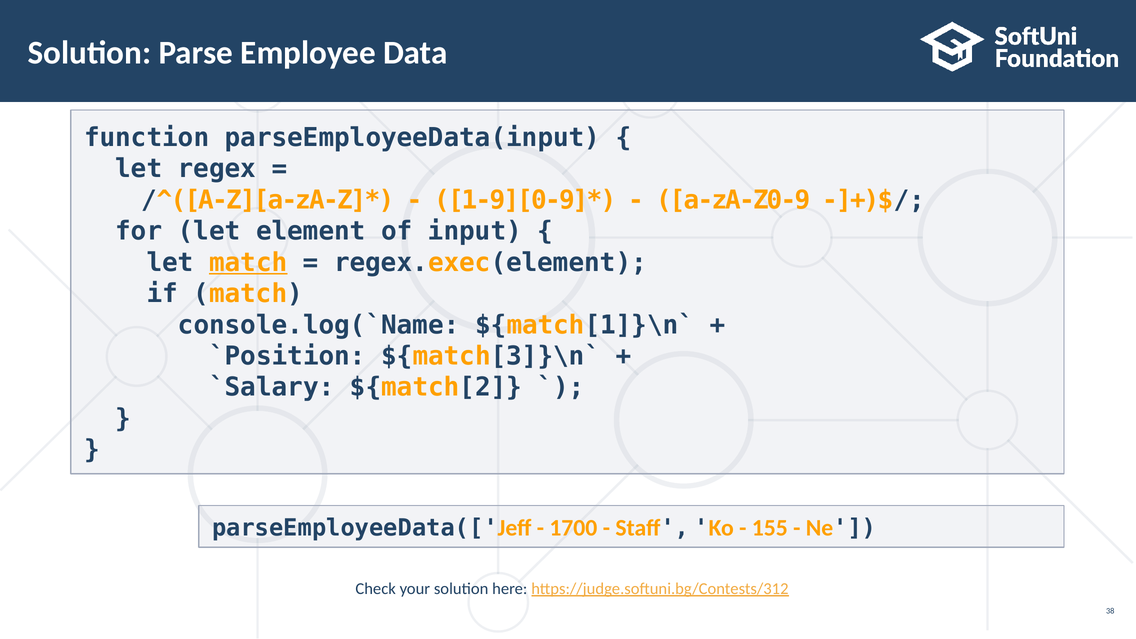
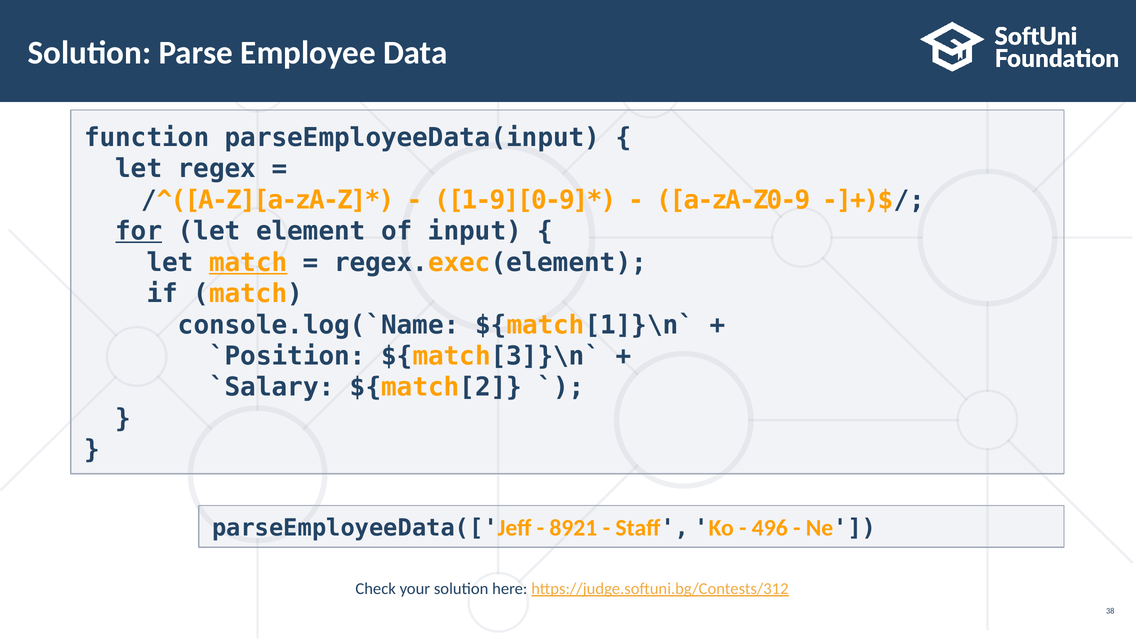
for underline: none -> present
1700: 1700 -> 8921
155: 155 -> 496
